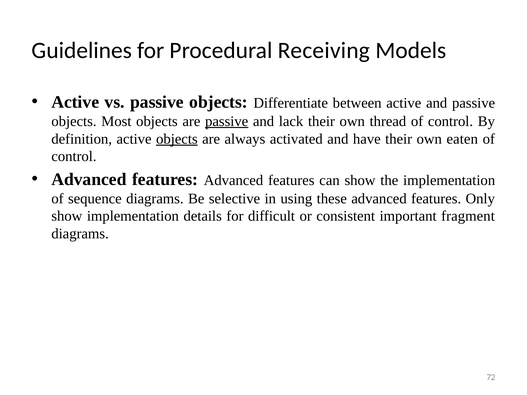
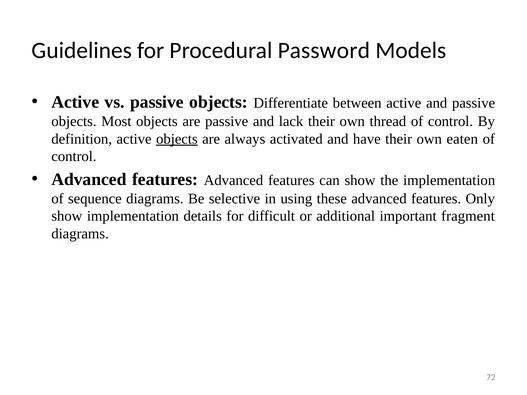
Receiving: Receiving -> Password
passive at (227, 121) underline: present -> none
consistent: consistent -> additional
